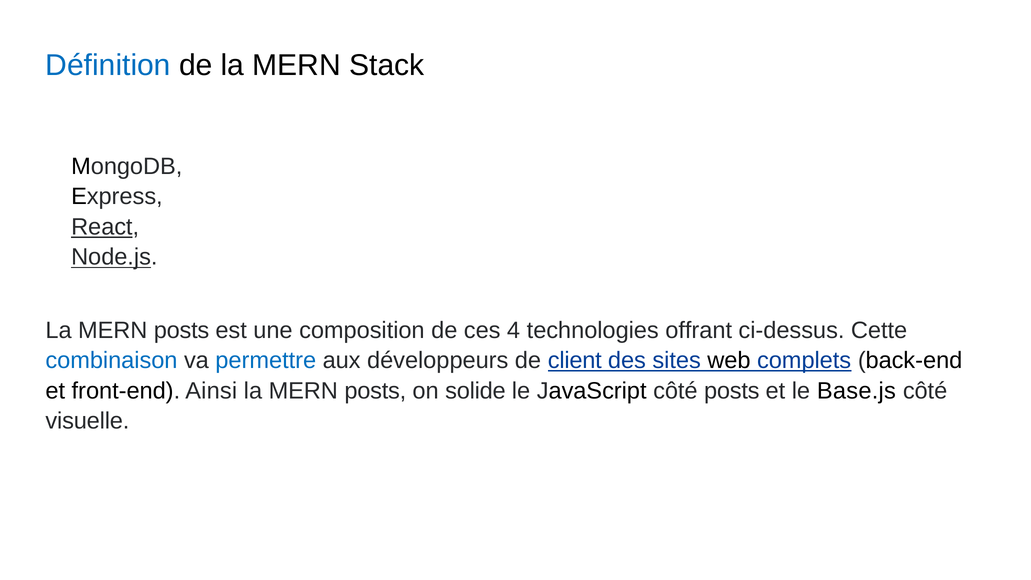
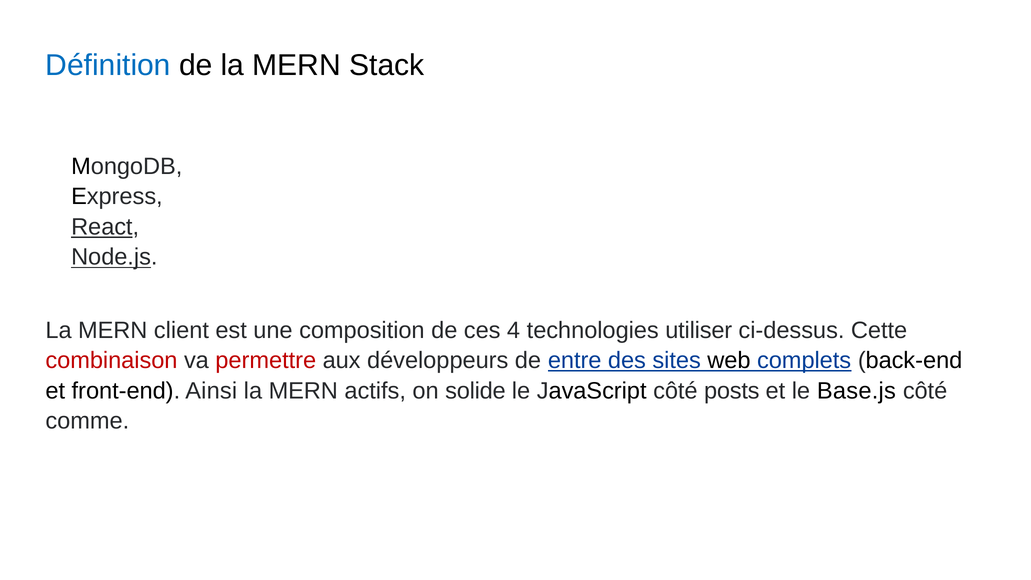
posts at (182, 330): posts -> client
offrant: offrant -> utiliser
combinaison colour: blue -> red
permettre colour: blue -> red
client: client -> entre
posts at (375, 391): posts -> actifs
visuelle: visuelle -> comme
